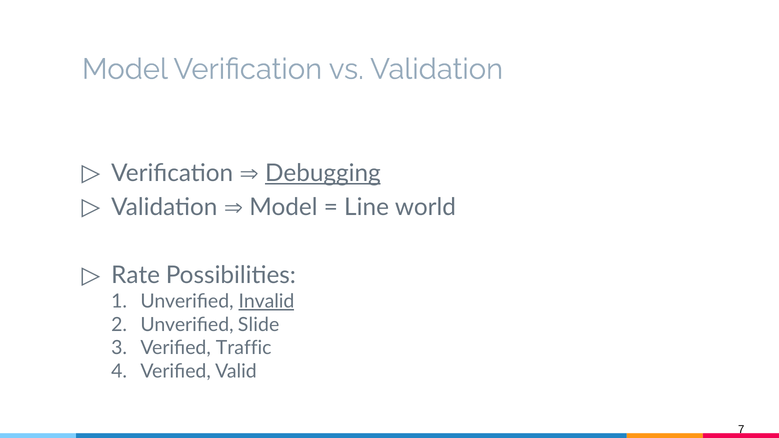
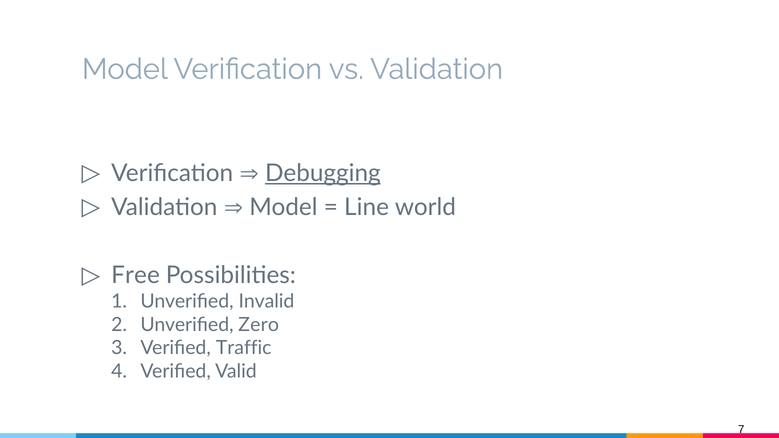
Rate: Rate -> Free
Invalid underline: present -> none
Slide: Slide -> Zero
